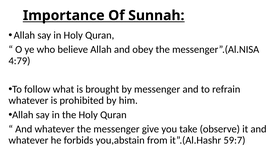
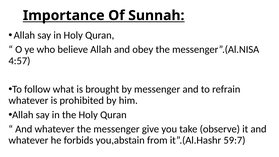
4:79: 4:79 -> 4:57
